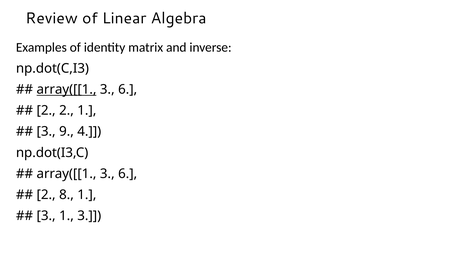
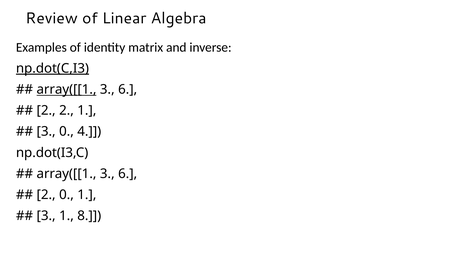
np.dot(C,I3 underline: none -> present
3 9: 9 -> 0
2 8: 8 -> 0
1 3: 3 -> 8
